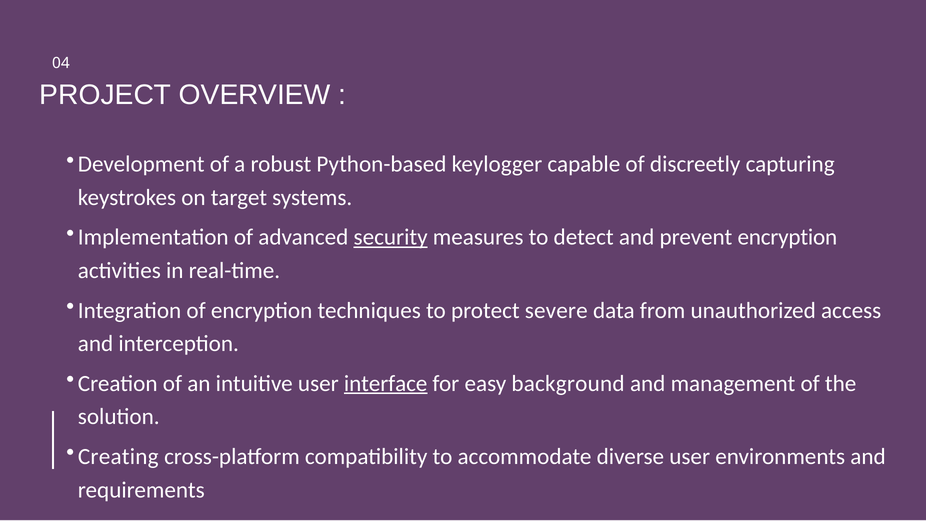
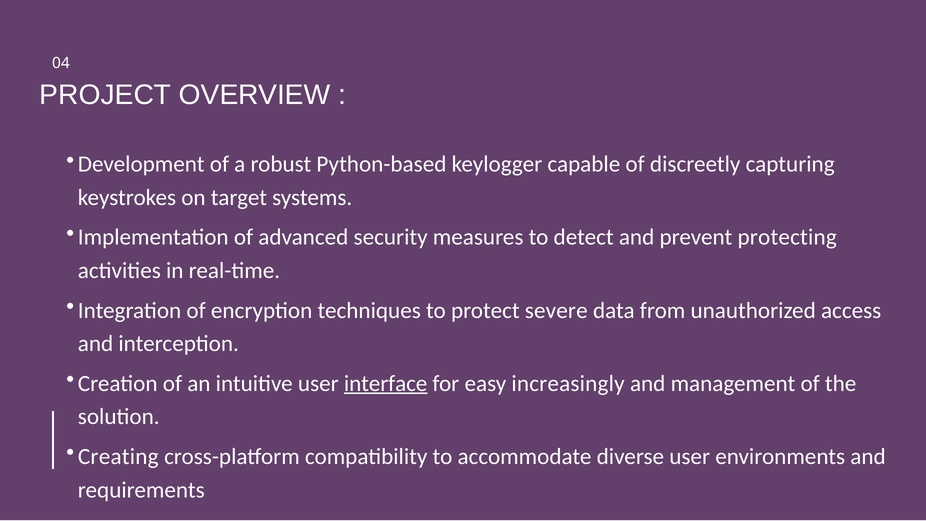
security underline: present -> none
prevent encryption: encryption -> protecting
background: background -> increasingly
